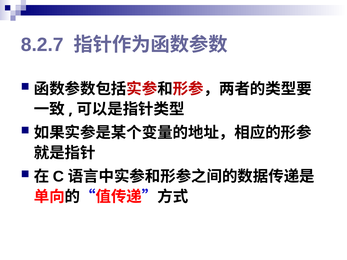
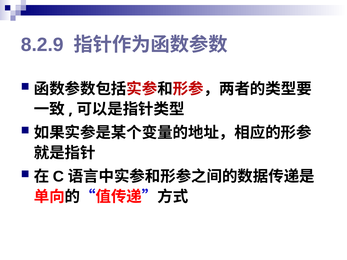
8.2.7: 8.2.7 -> 8.2.9
